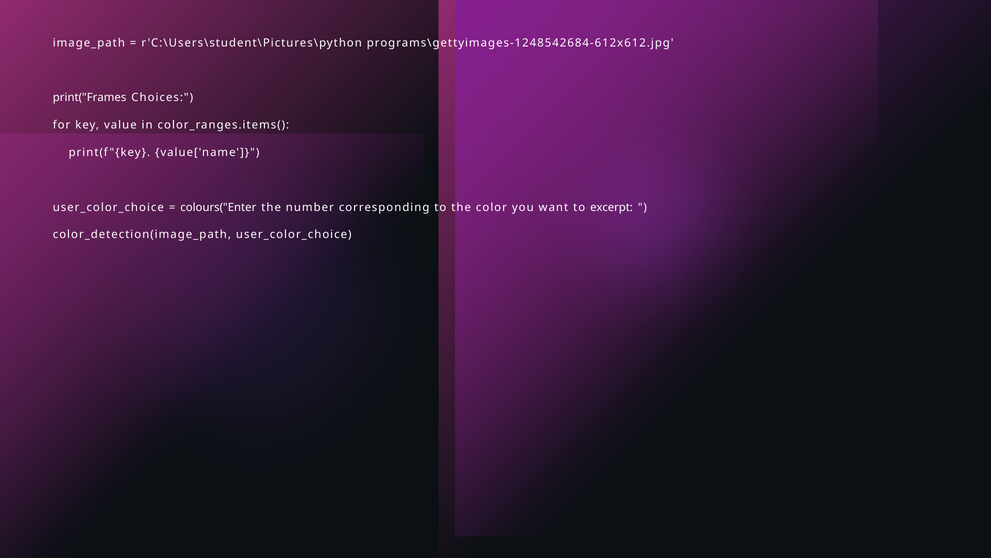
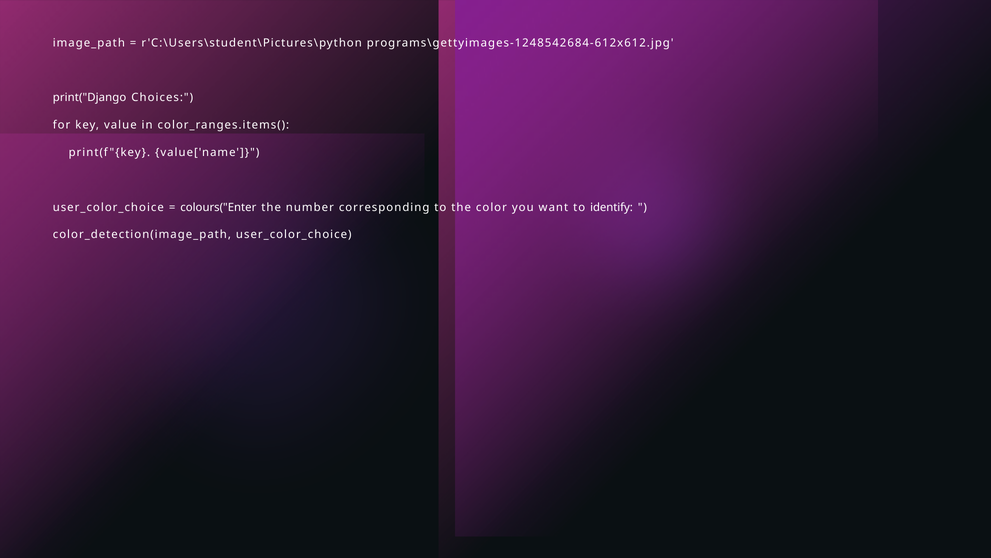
print("Frames: print("Frames -> print("Django
excerpt: excerpt -> identify
